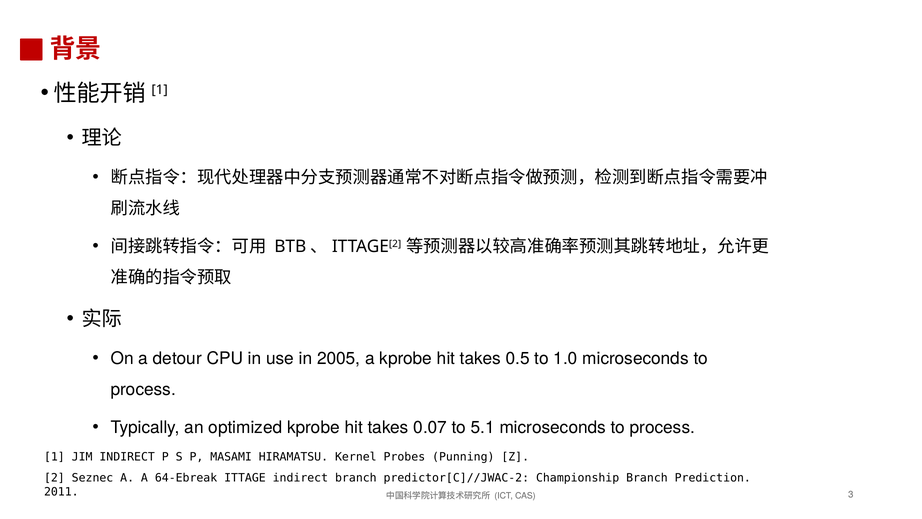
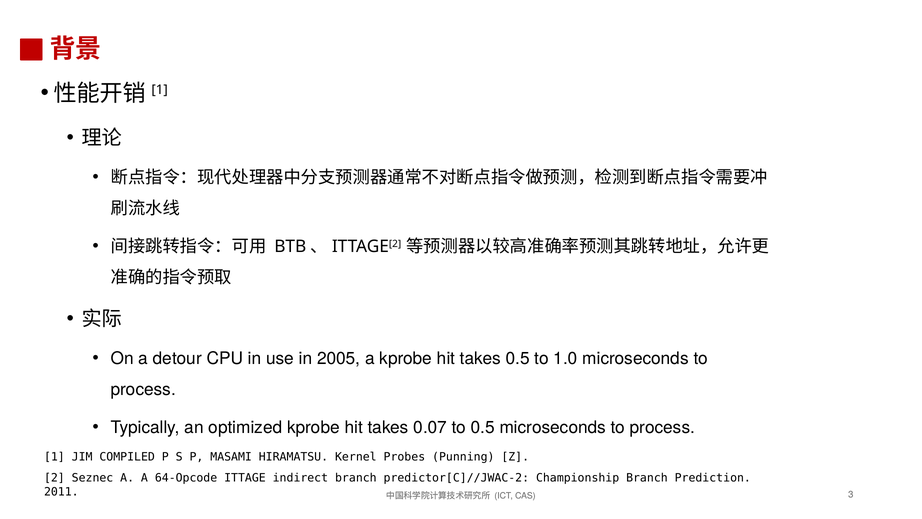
to 5.1: 5.1 -> 0.5
JIM INDIRECT: INDIRECT -> COMPILED
64-Ebreak: 64-Ebreak -> 64-Opcode
